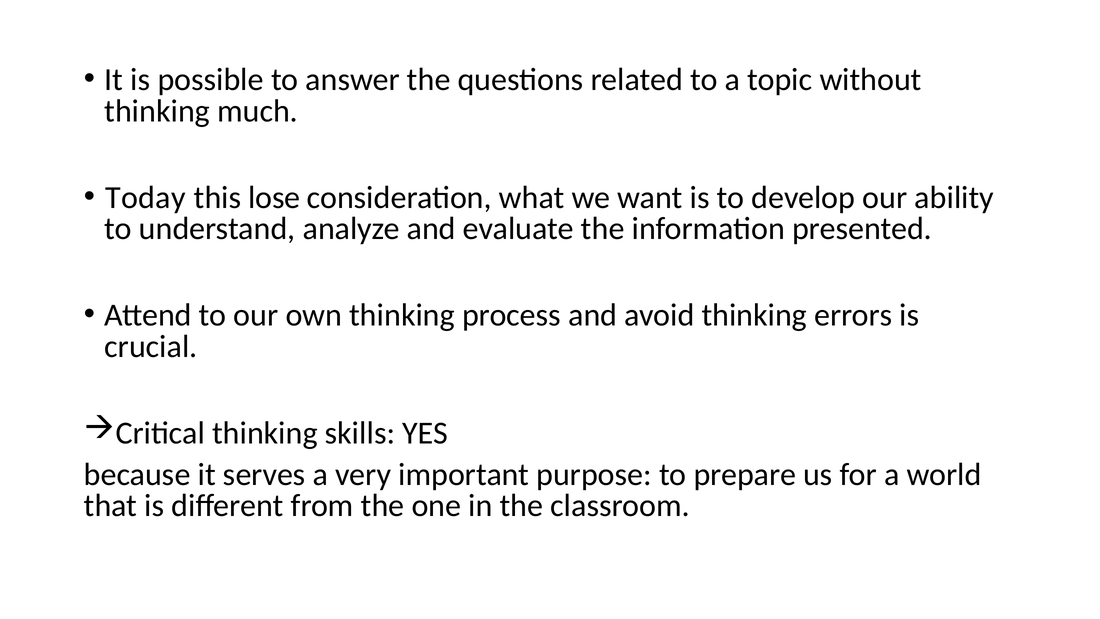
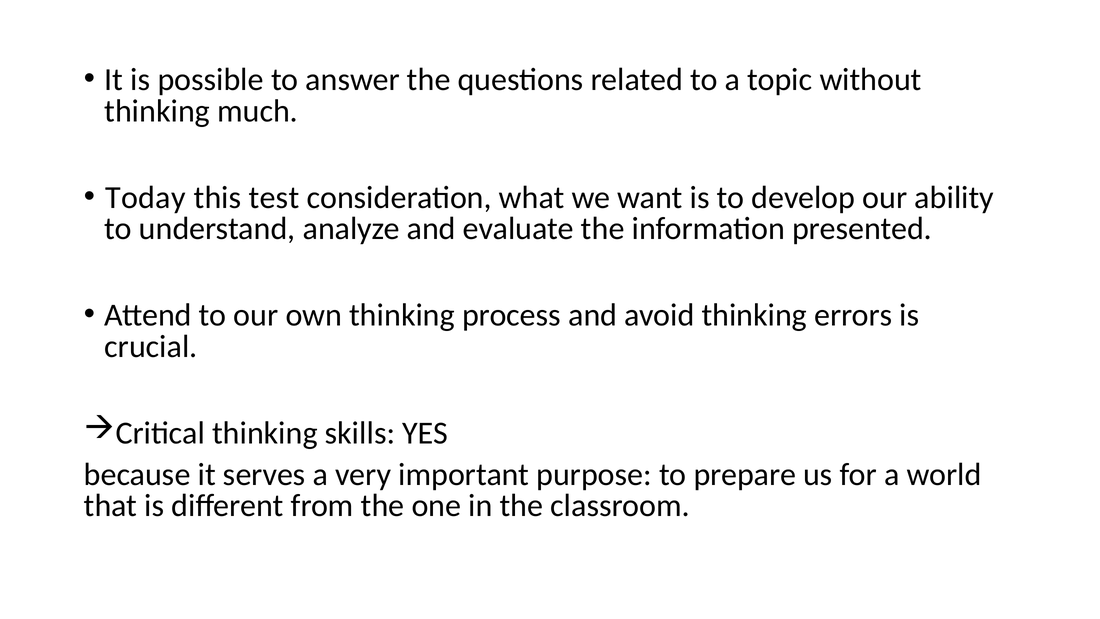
lose: lose -> test
